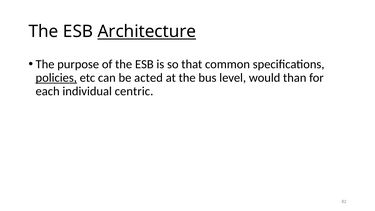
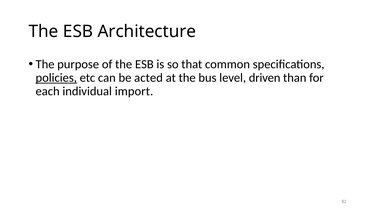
Architecture underline: present -> none
would: would -> driven
centric: centric -> import
